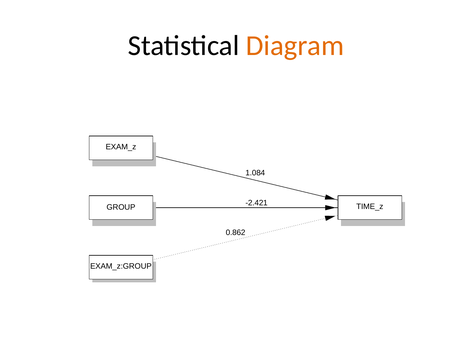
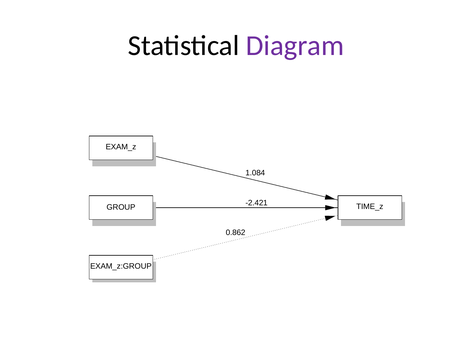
Diagram colour: orange -> purple
